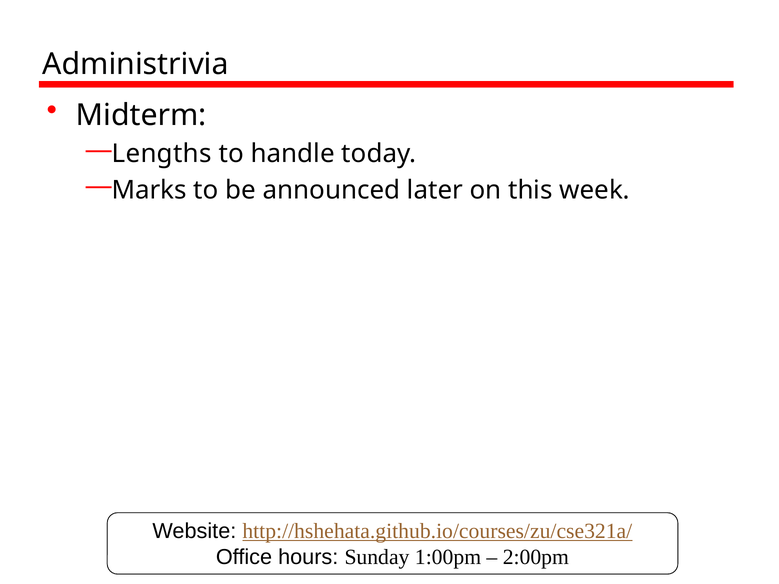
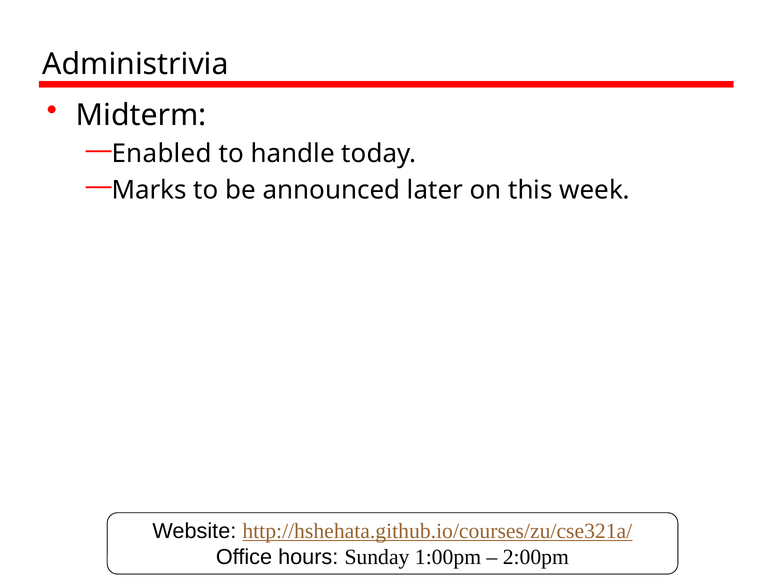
Lengths: Lengths -> Enabled
